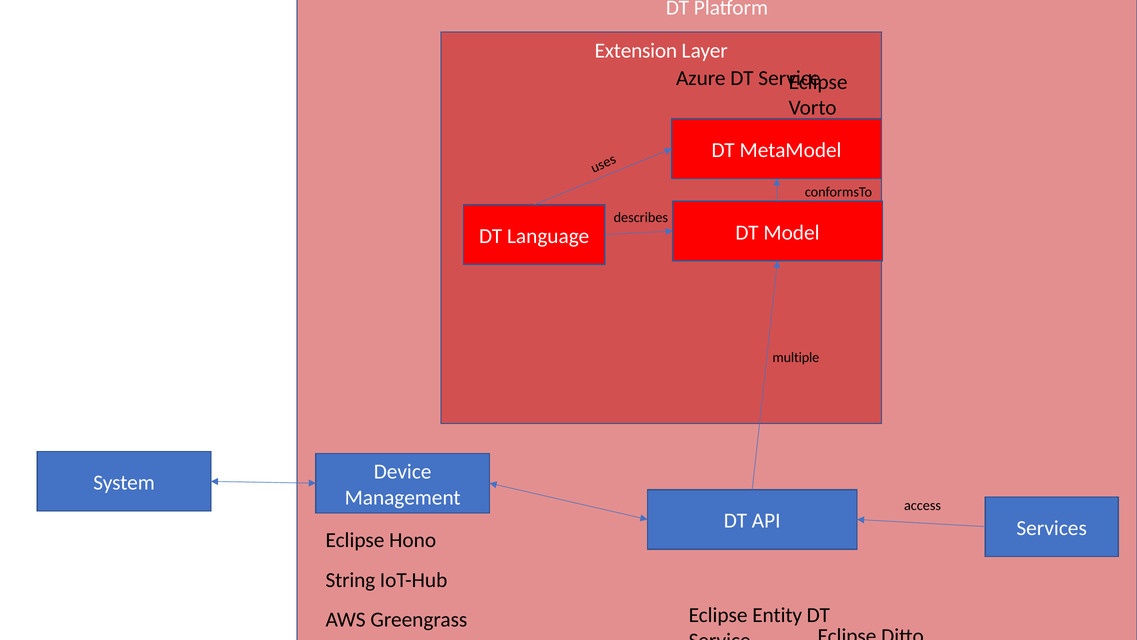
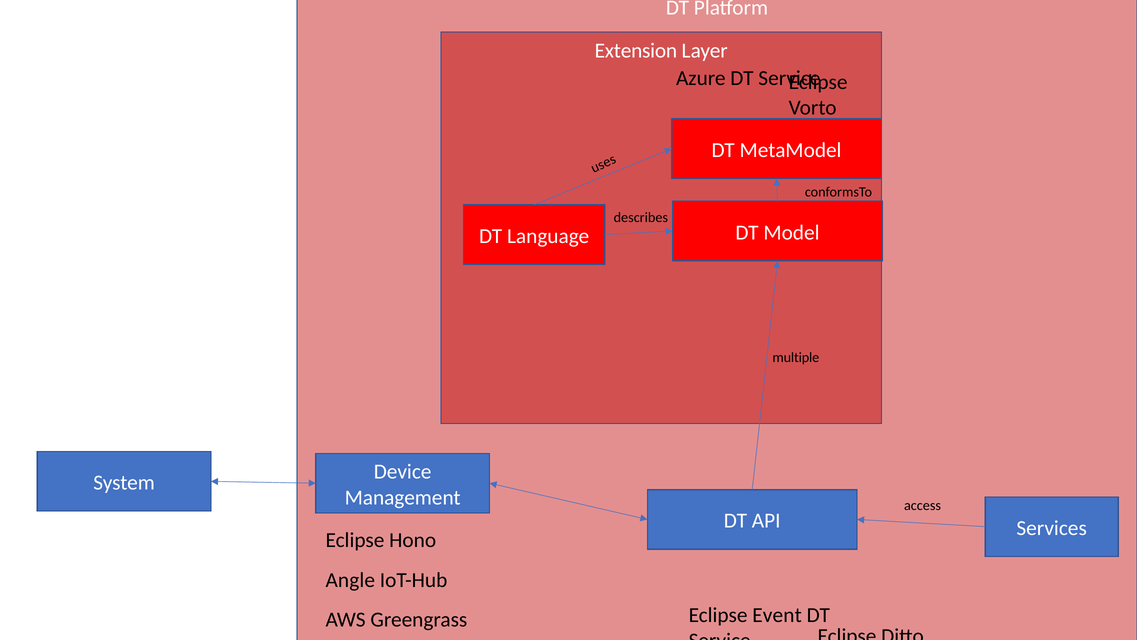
String: String -> Angle
Entity: Entity -> Event
